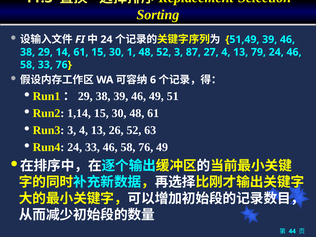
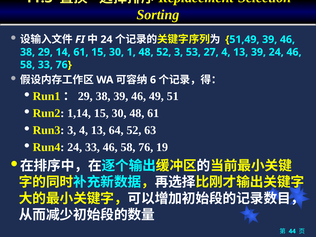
87: 87 -> 53
13 79: 79 -> 39
26: 26 -> 64
76 49: 49 -> 19
